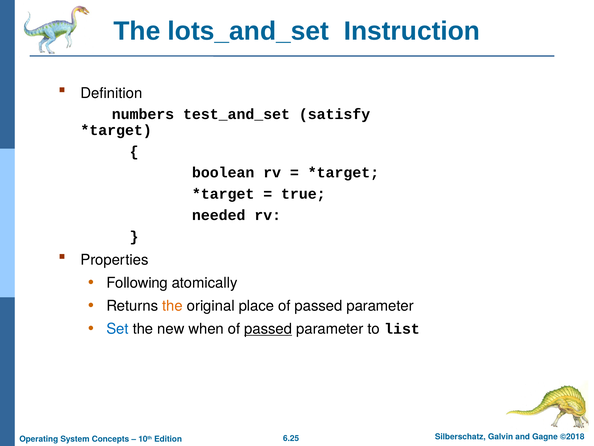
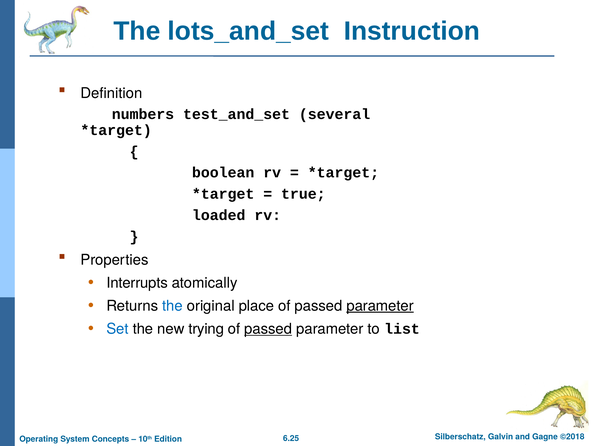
satisfy: satisfy -> several
needed: needed -> loaded
Following: Following -> Interrupts
the at (172, 306) colour: orange -> blue
parameter at (380, 306) underline: none -> present
when: when -> trying
